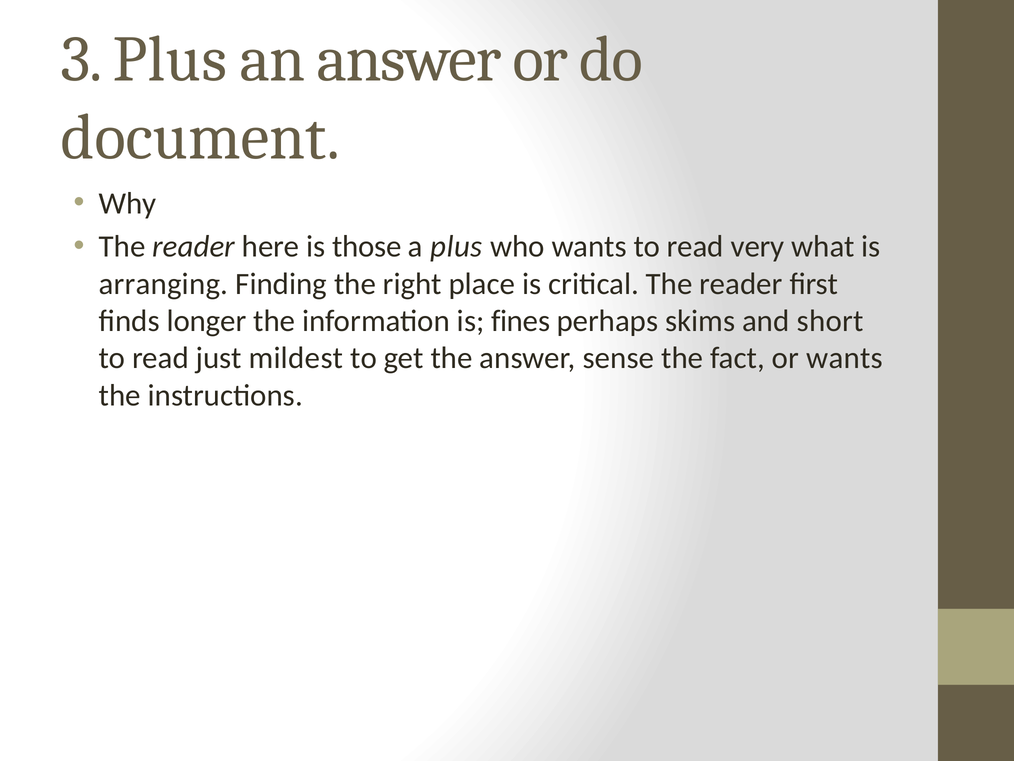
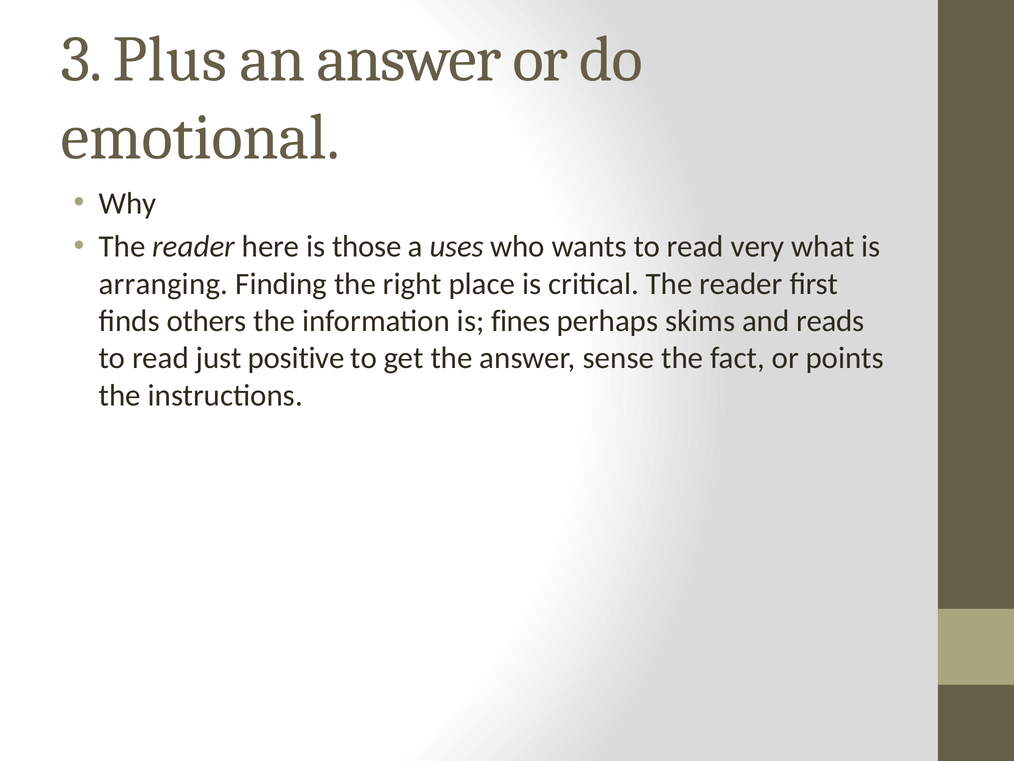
document: document -> emotional
a plus: plus -> uses
longer: longer -> others
short: short -> reads
mildest: mildest -> positive
or wants: wants -> points
